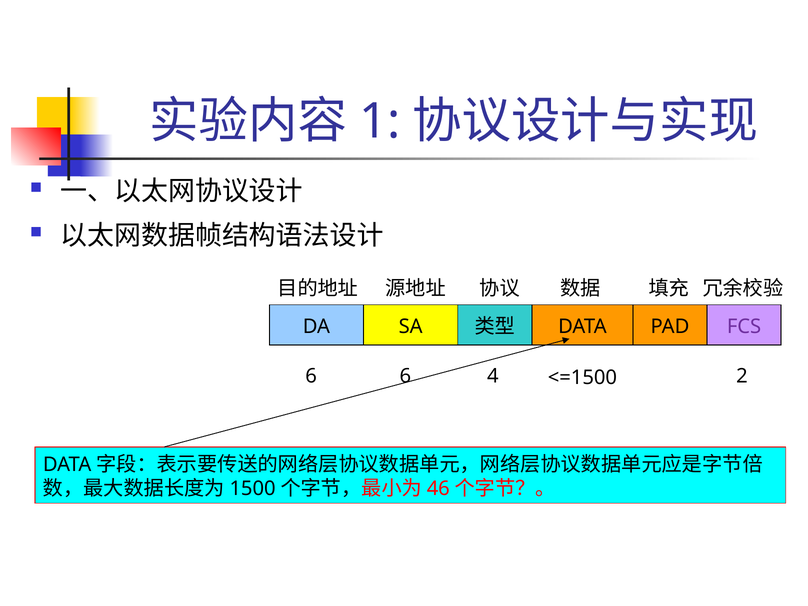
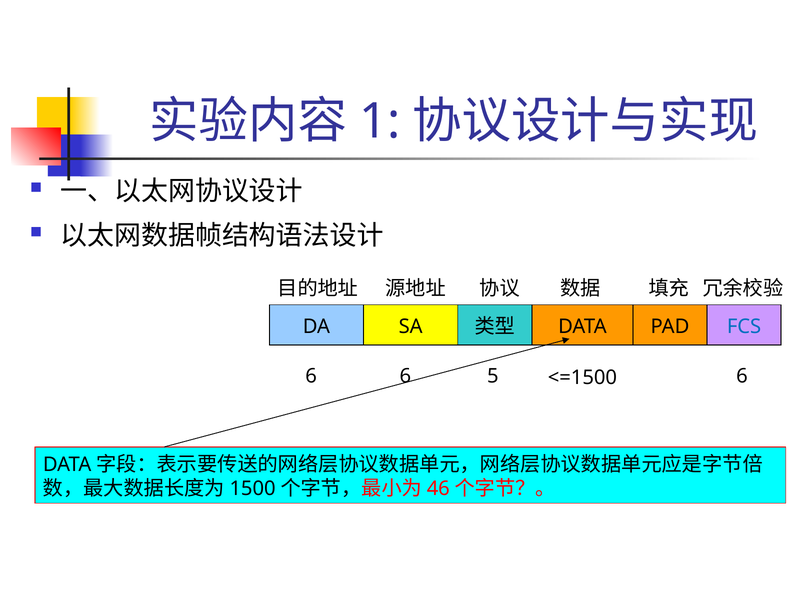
FCS colour: purple -> blue
4: 4 -> 5
<=1500 2: 2 -> 6
